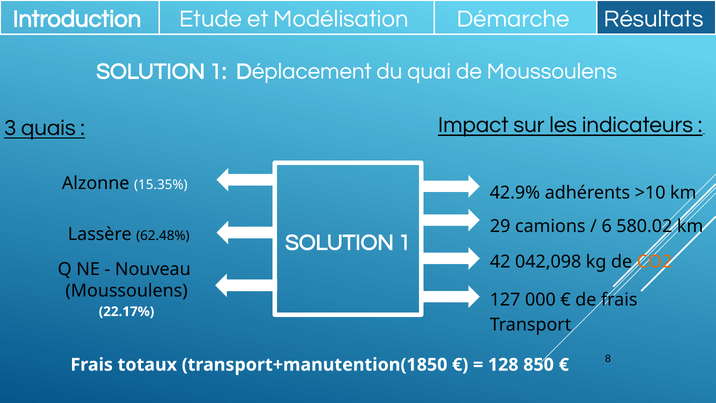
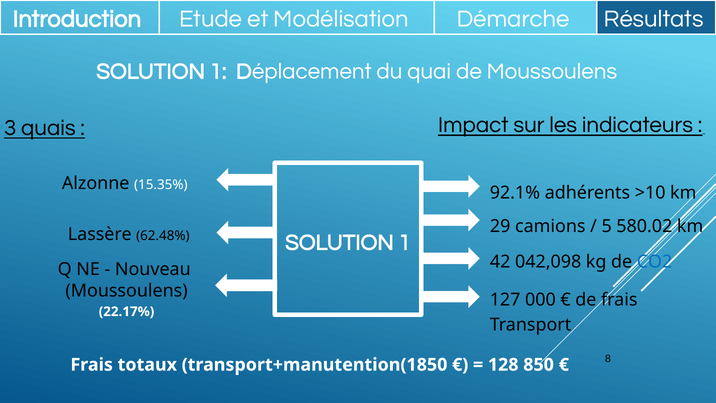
42.9%: 42.9% -> 92.1%
6: 6 -> 5
CO2 colour: orange -> blue
